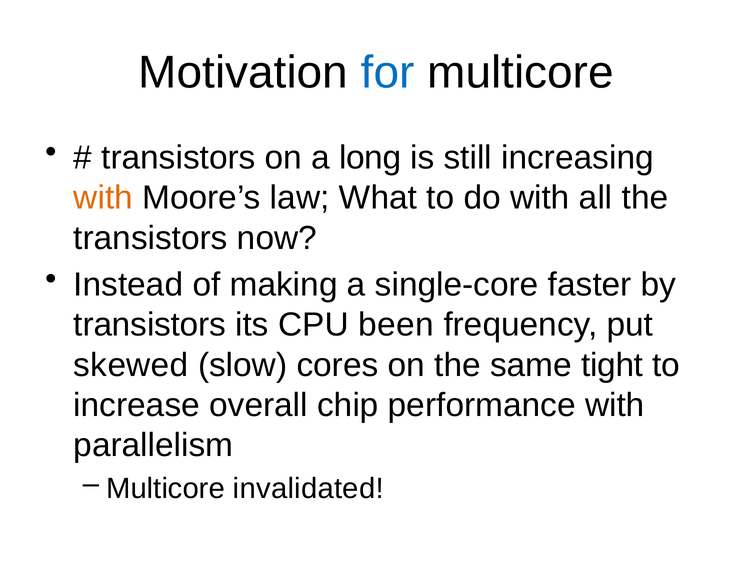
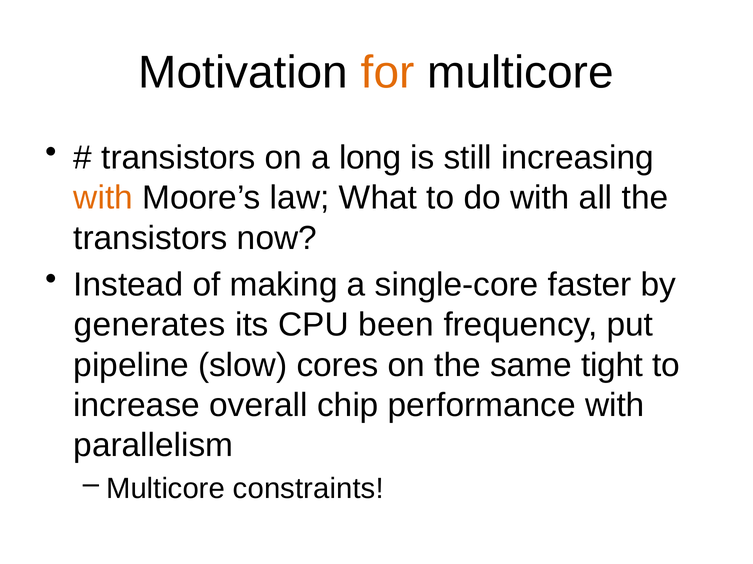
for colour: blue -> orange
transistors at (150, 325): transistors -> generates
skewed: skewed -> pipeline
invalidated: invalidated -> constraints
